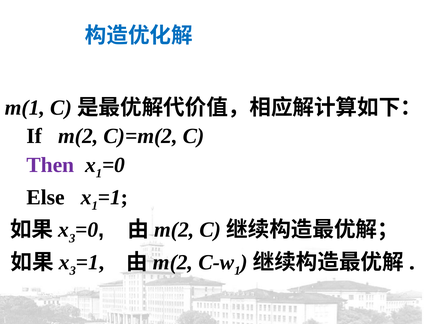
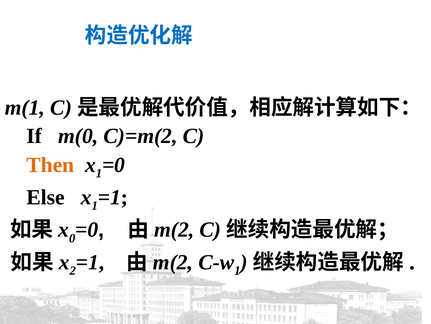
If m(2: m(2 -> m(0
Then colour: purple -> orange
3 at (72, 238): 3 -> 0
3 at (73, 270): 3 -> 2
